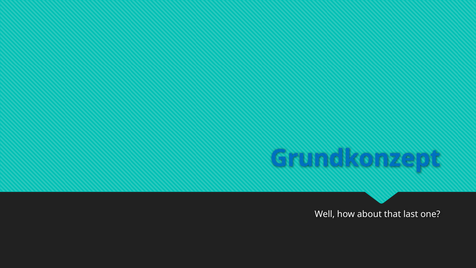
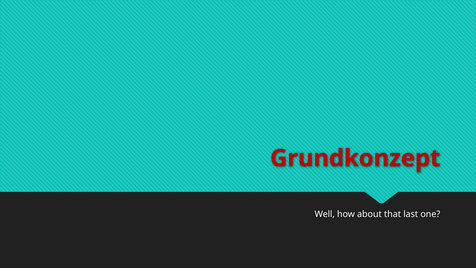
Grundkonzept colour: blue -> red
